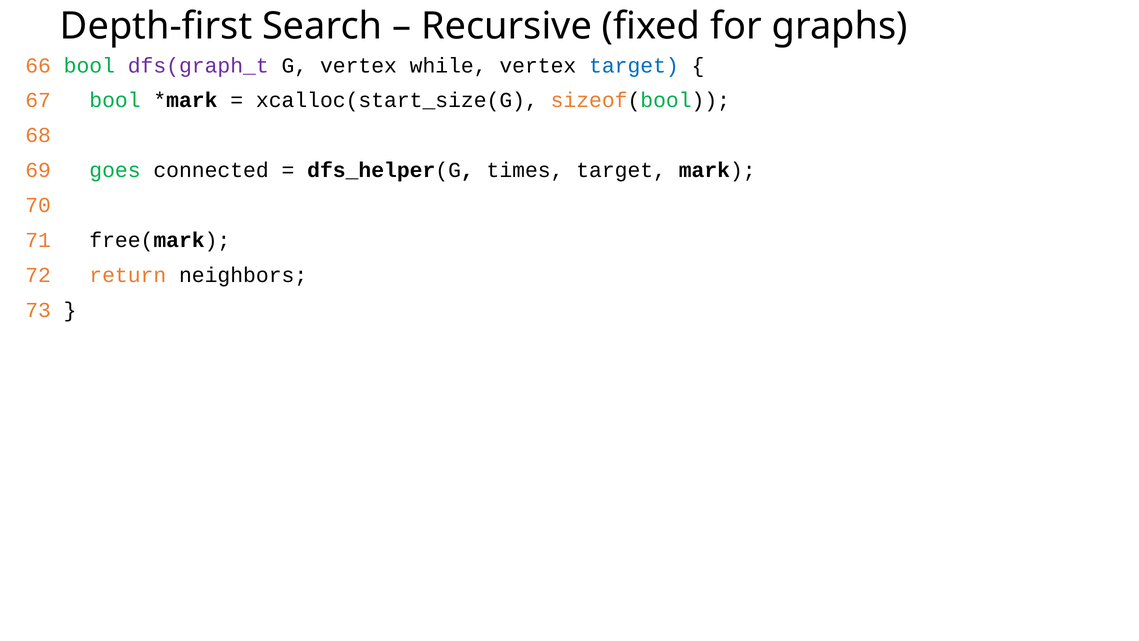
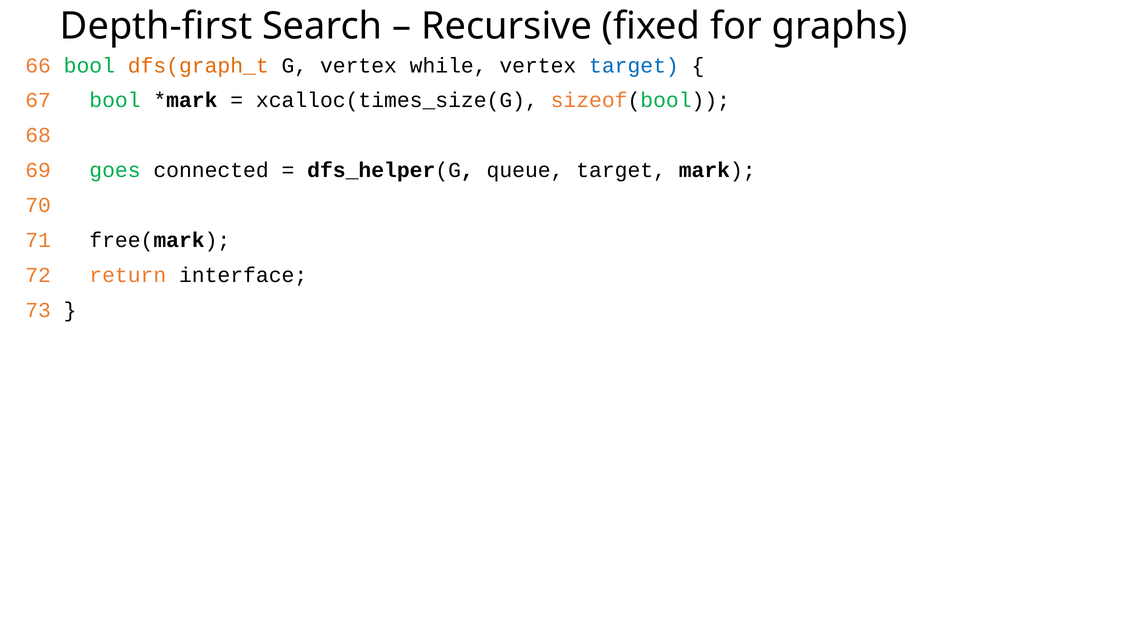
dfs(graph_t colour: purple -> orange
xcalloc(start_size(G: xcalloc(start_size(G -> xcalloc(times_size(G
times: times -> queue
neighbors: neighbors -> interface
